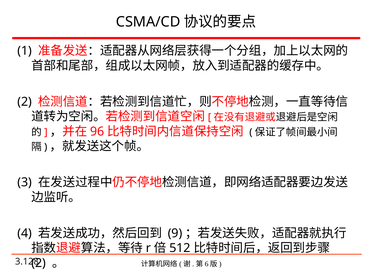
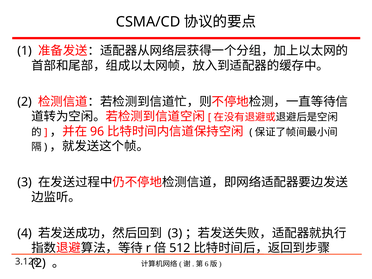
9 at (175, 233): 9 -> 3
